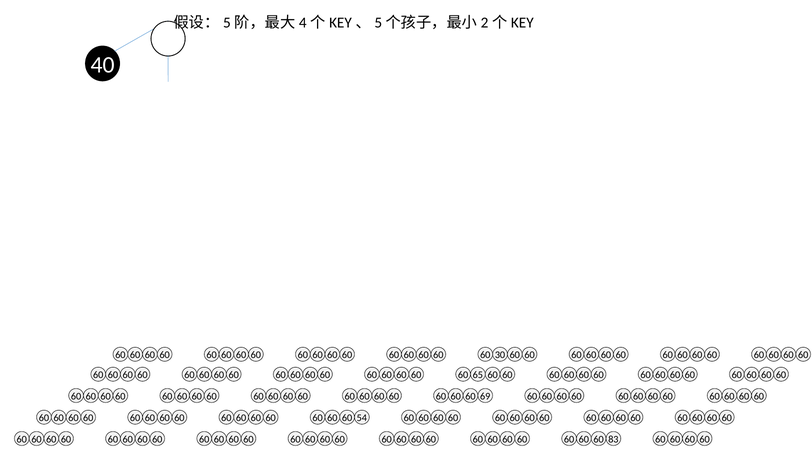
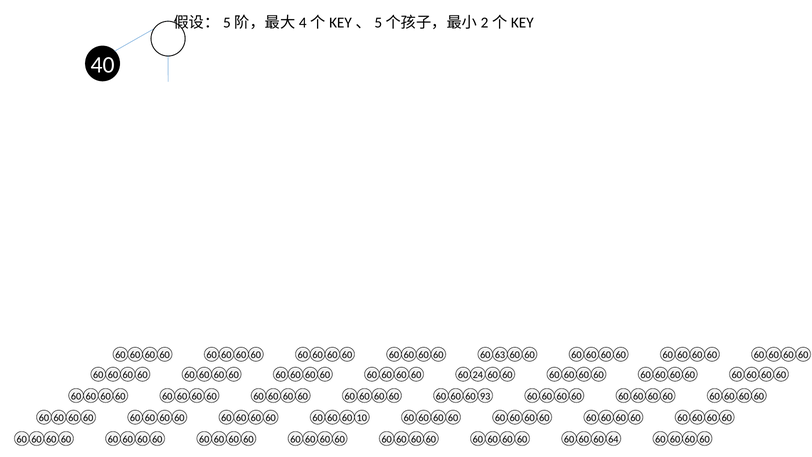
30: 30 -> 63
65: 65 -> 24
69: 69 -> 93
54: 54 -> 10
83: 83 -> 64
